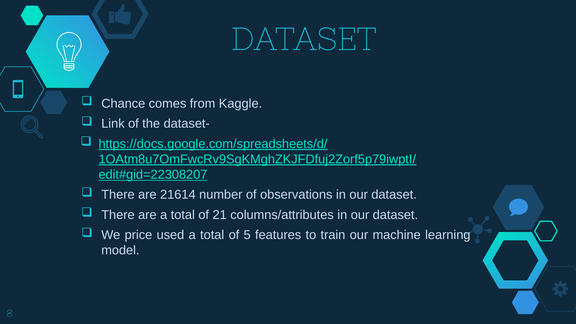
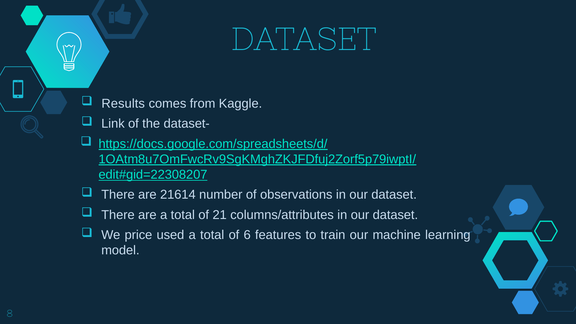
Chance: Chance -> Results
5: 5 -> 6
